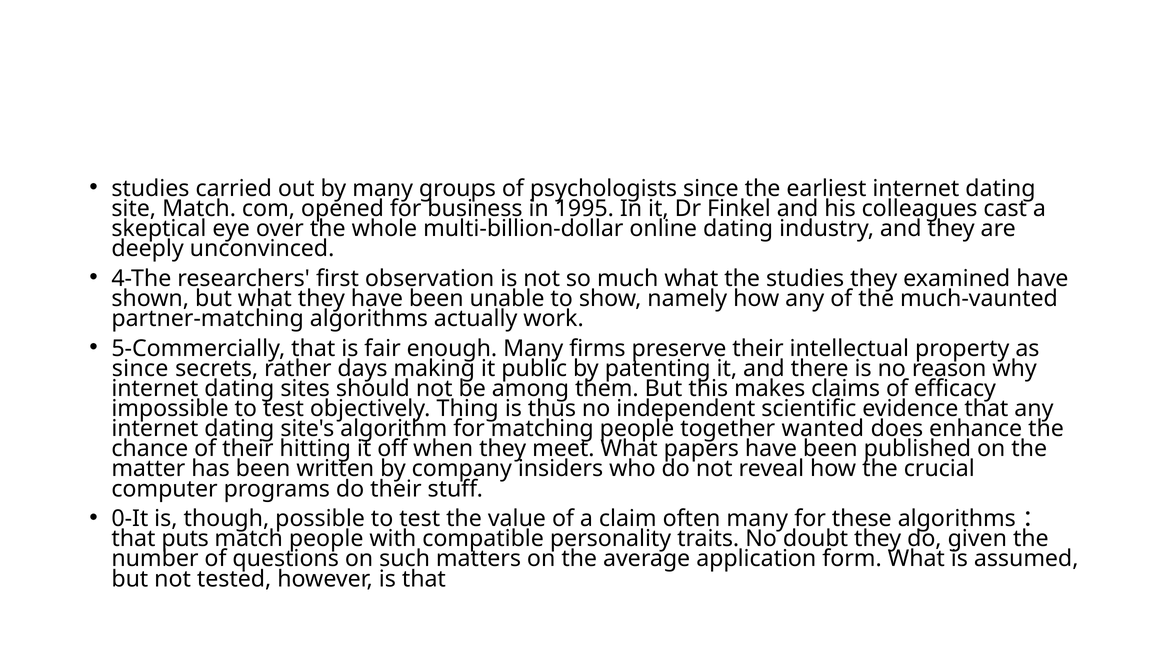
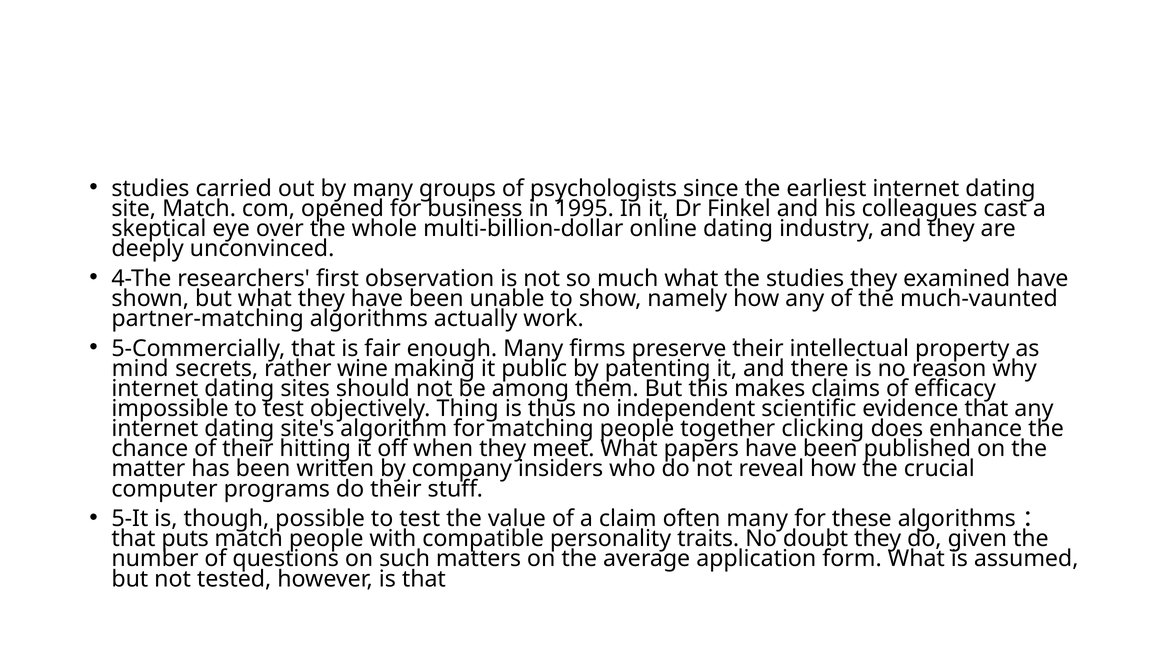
since at (140, 368): since -> mind
days: days -> wine
wanted: wanted -> clicking
0-It: 0-It -> 5-It
